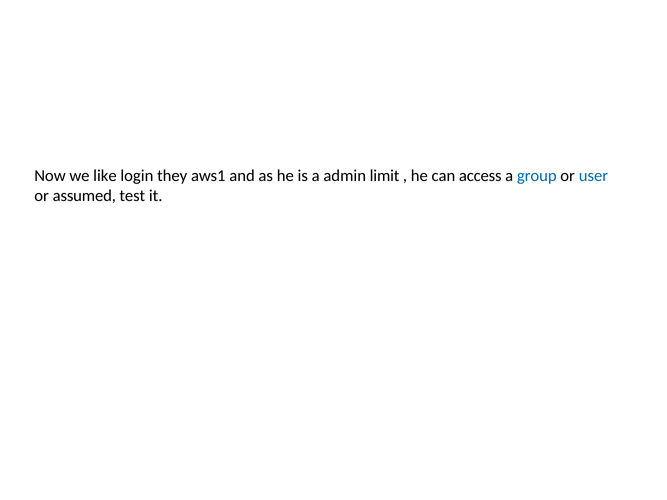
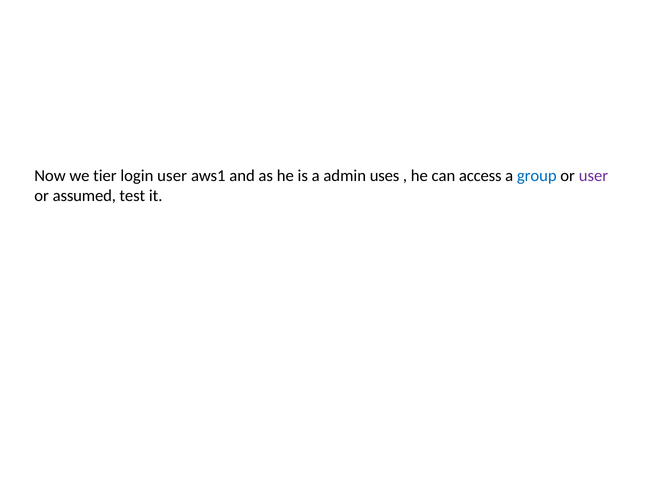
like: like -> tier
login they: they -> user
limit: limit -> uses
user at (593, 176) colour: blue -> purple
